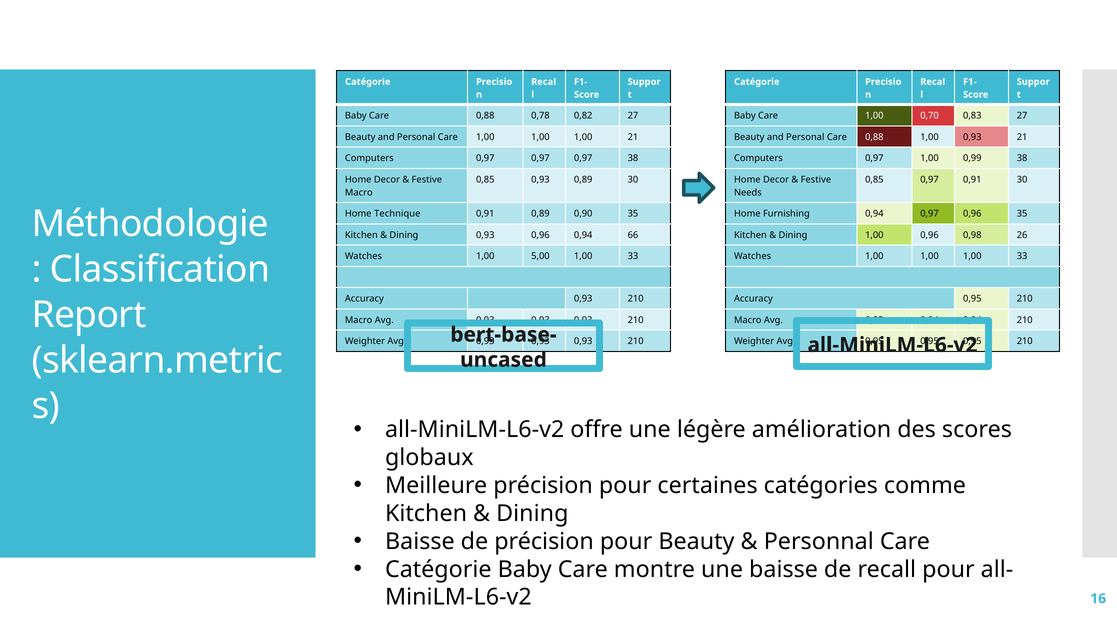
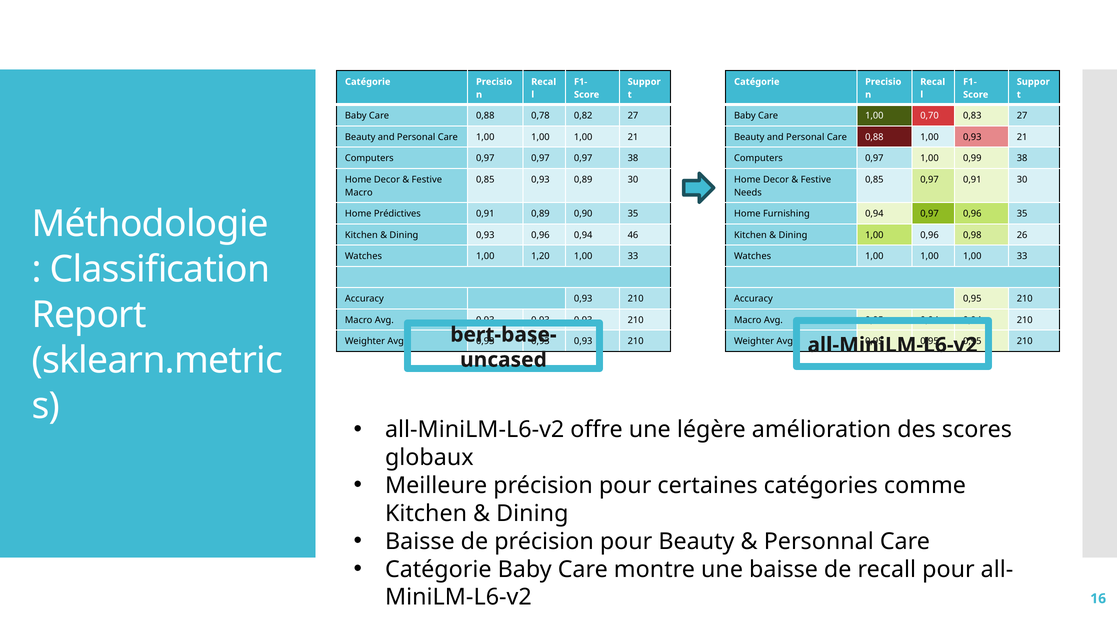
Technique: Technique -> Prédictives
66: 66 -> 46
5,00: 5,00 -> 1,20
